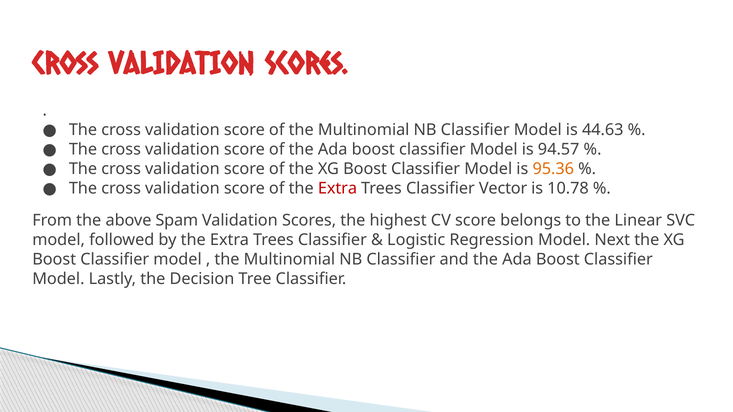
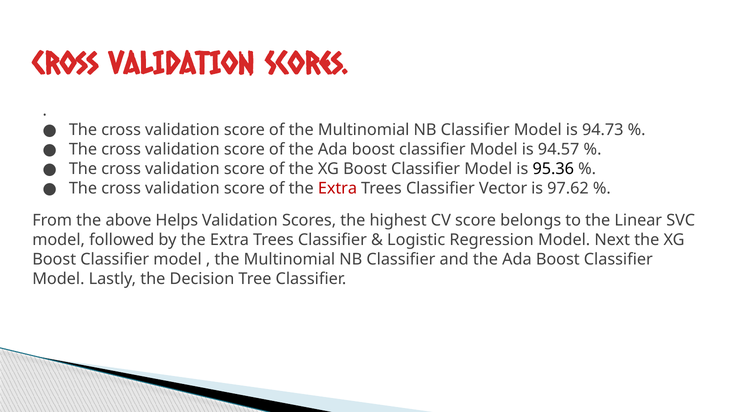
44.63: 44.63 -> 94.73
95.36 colour: orange -> black
10.78: 10.78 -> 97.62
Spam: Spam -> Helps
